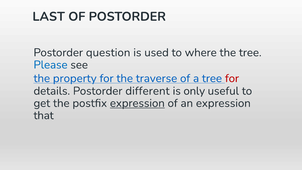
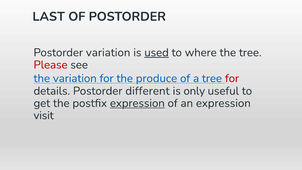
Postorder question: question -> variation
used underline: none -> present
Please colour: blue -> red
the property: property -> variation
traverse: traverse -> produce
that: that -> visit
